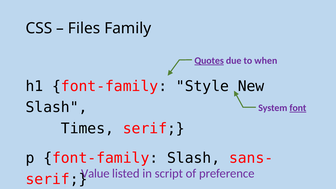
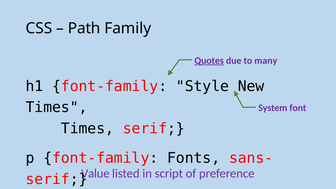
Files: Files -> Path
when: when -> many
Slash at (57, 107): Slash -> Times
font underline: present -> none
font-family Slash: Slash -> Fonts
